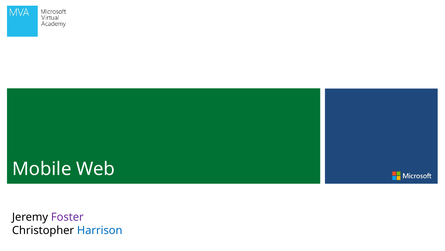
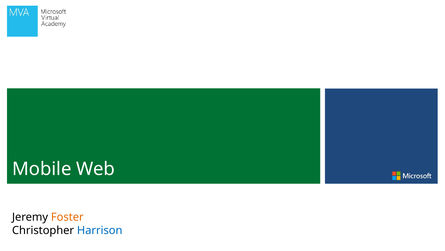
Foster colour: purple -> orange
